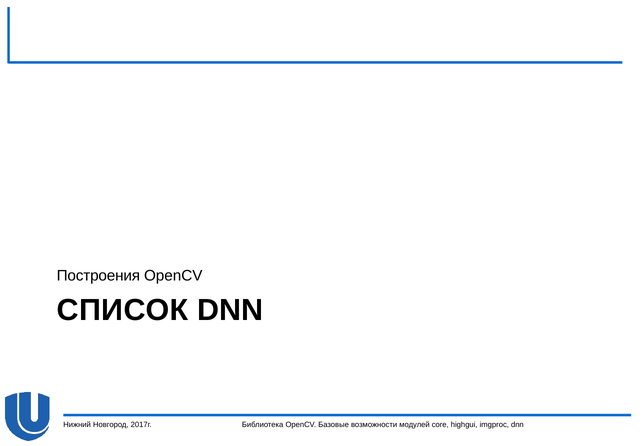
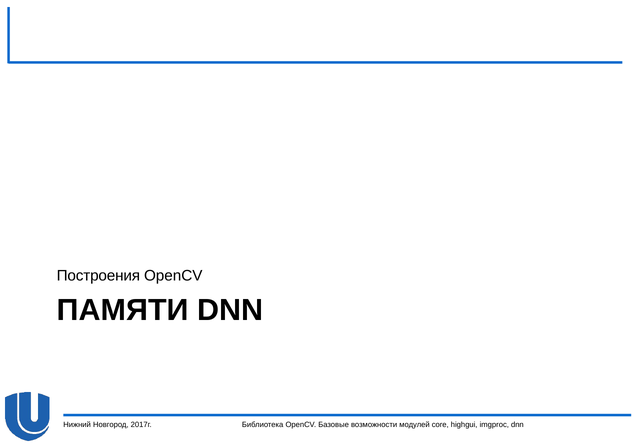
СПИСОК: СПИСОК -> ПАМЯТИ
